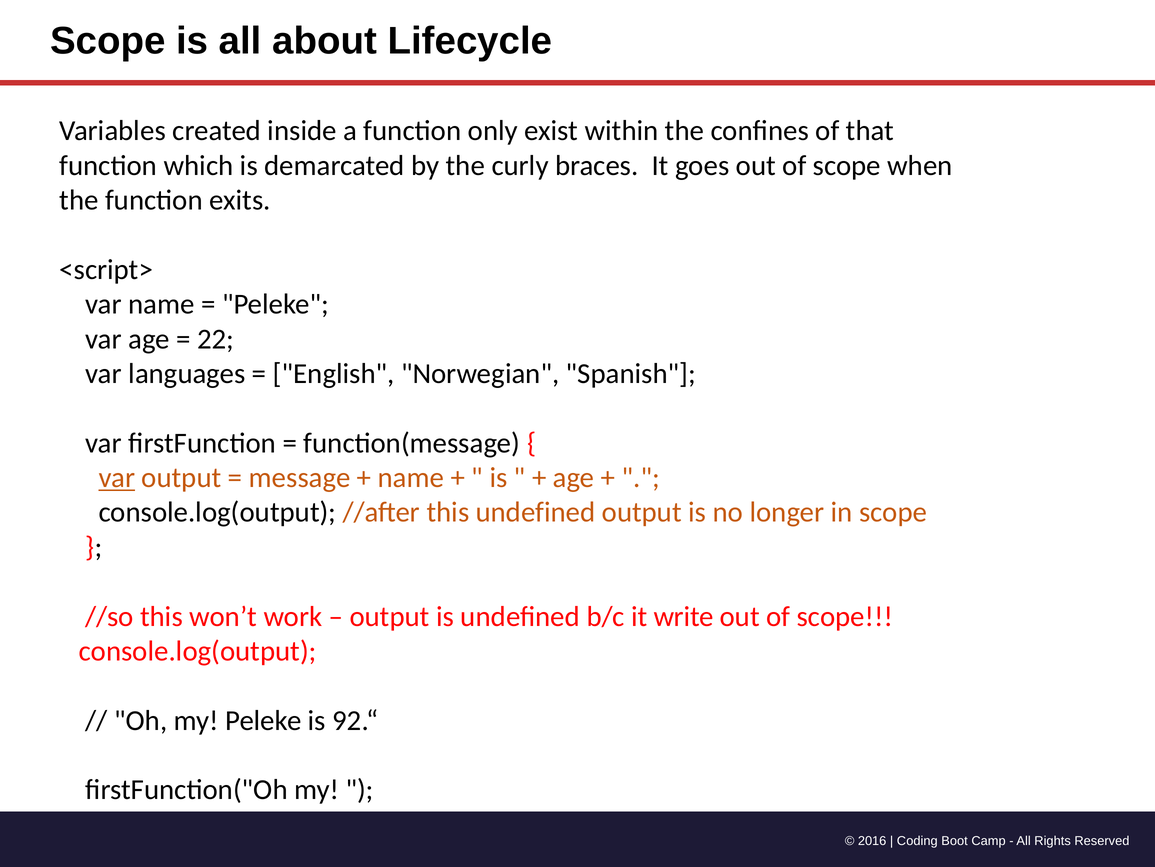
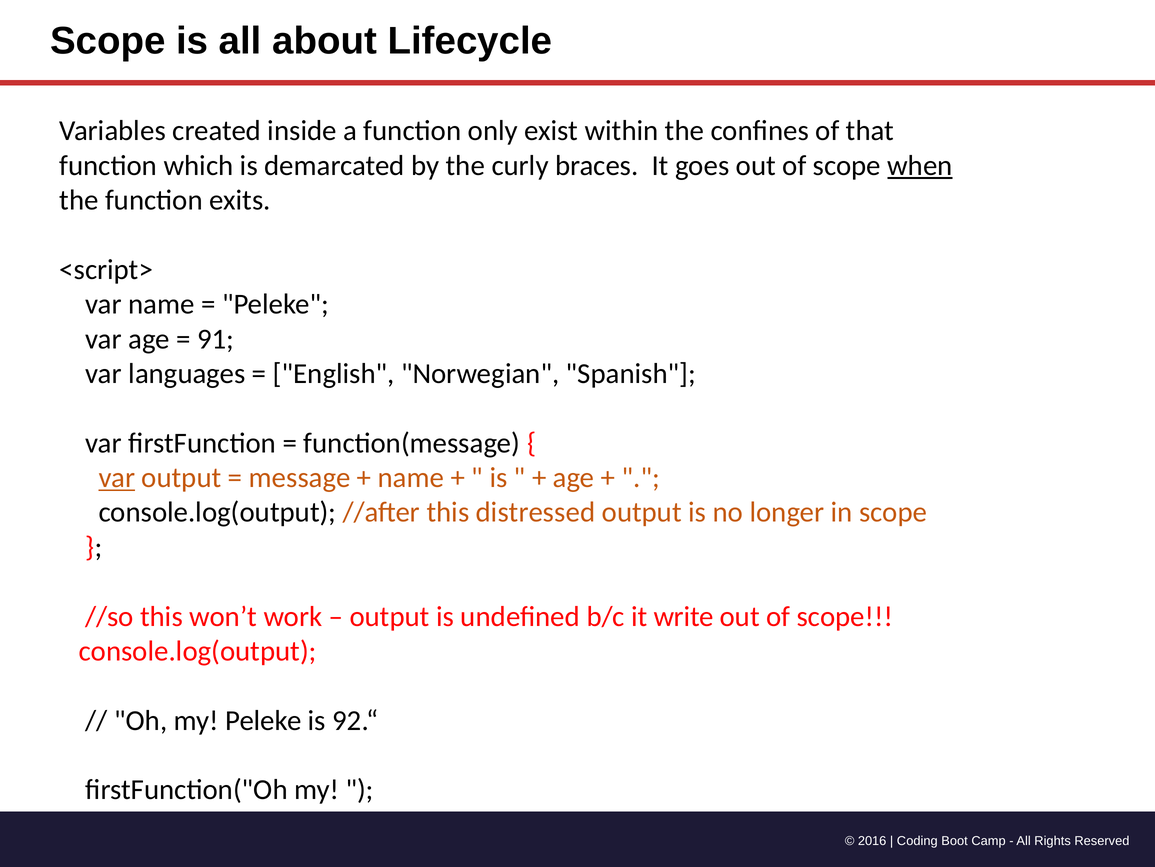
when underline: none -> present
22: 22 -> 91
this undefined: undefined -> distressed
